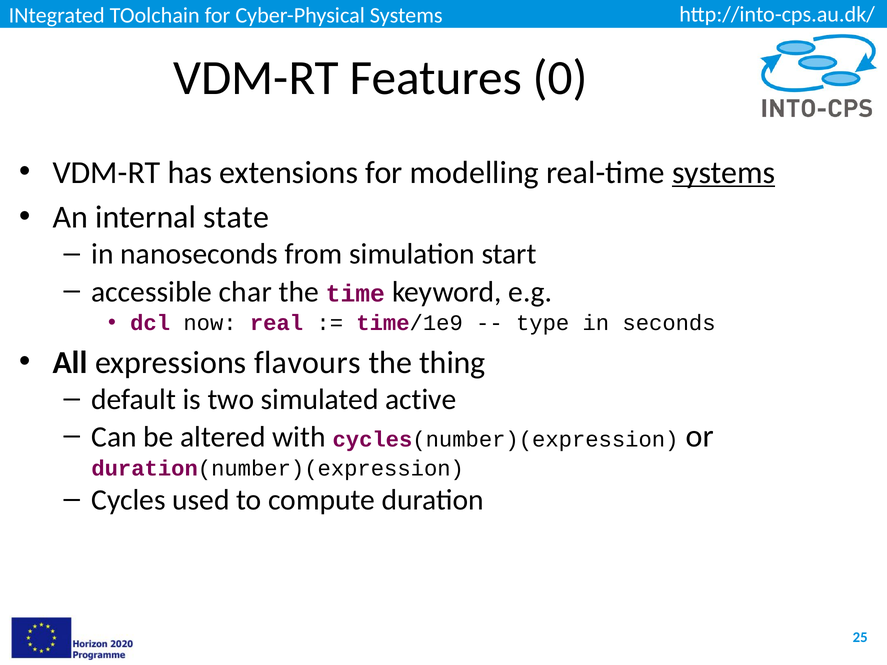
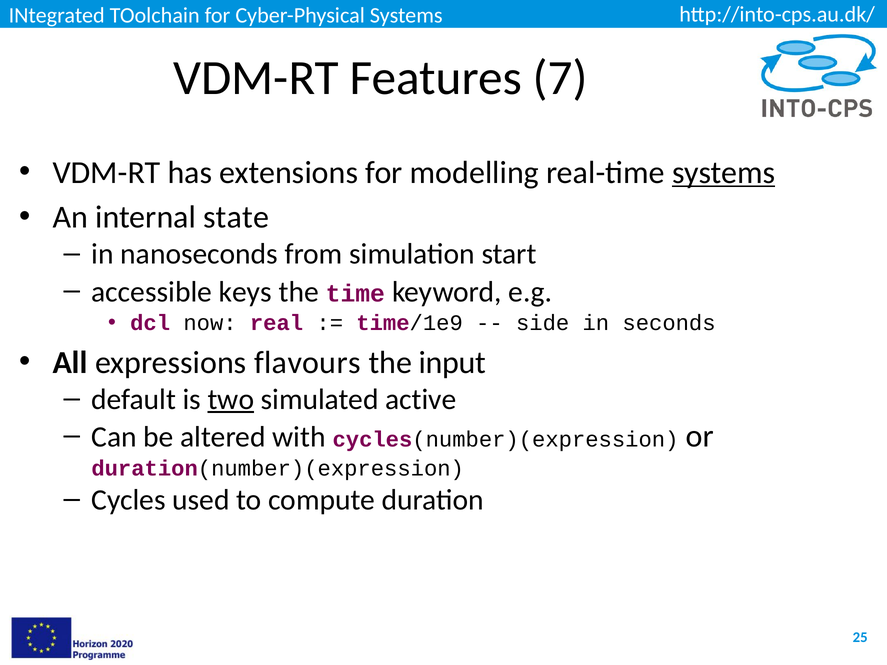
0: 0 -> 7
char: char -> keys
type: type -> side
thing: thing -> input
two underline: none -> present
